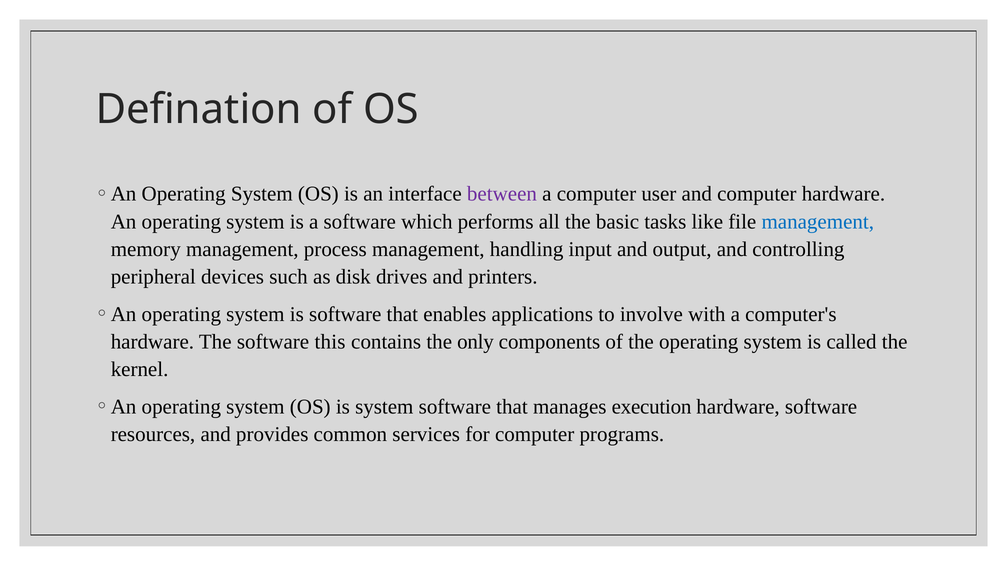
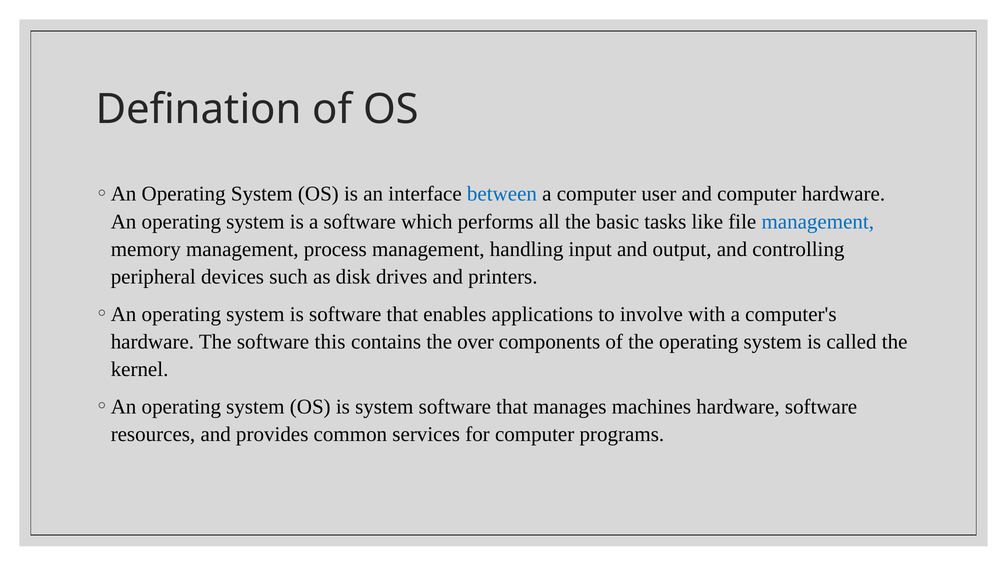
between colour: purple -> blue
only: only -> over
execution: execution -> machines
